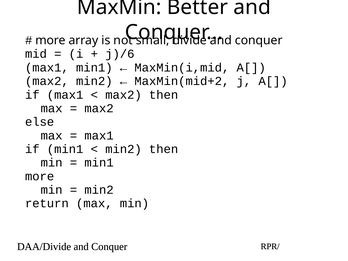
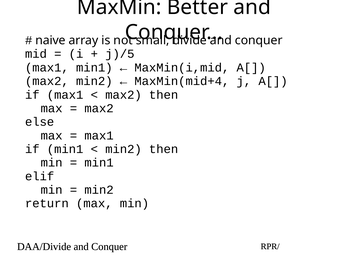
more at (50, 40): more -> naive
j)/6: j)/6 -> j)/5
MaxMin(mid+2: MaxMin(mid+2 -> MaxMin(mid+4
more at (40, 176): more -> elif
